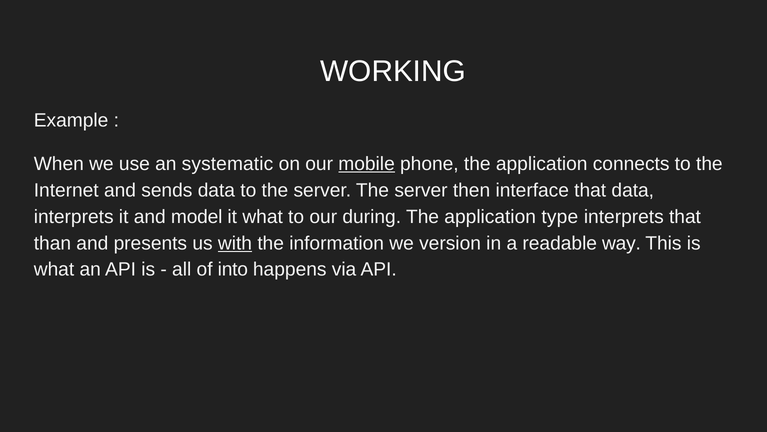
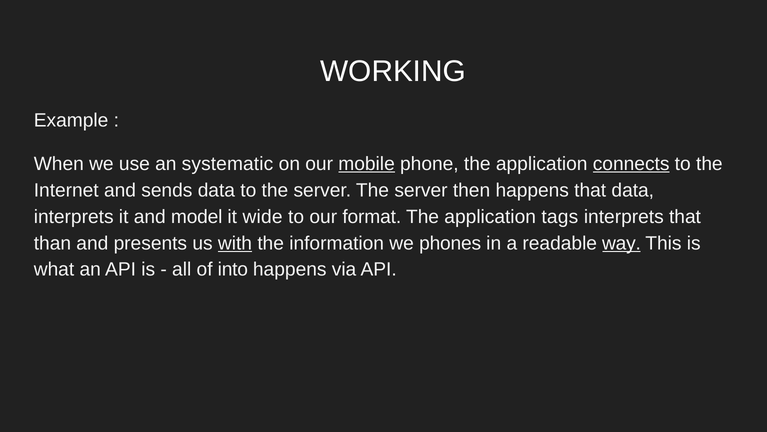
connects underline: none -> present
then interface: interface -> happens
it what: what -> wide
during: during -> format
type: type -> tags
version: version -> phones
way underline: none -> present
